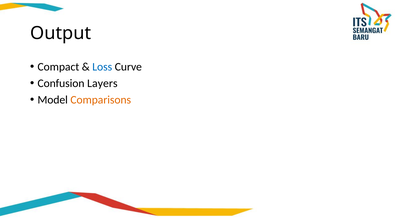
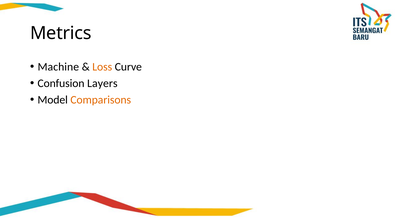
Output: Output -> Metrics
Compact: Compact -> Machine
Loss colour: blue -> orange
